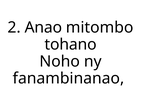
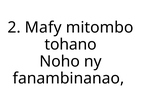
Anao: Anao -> Mafy
